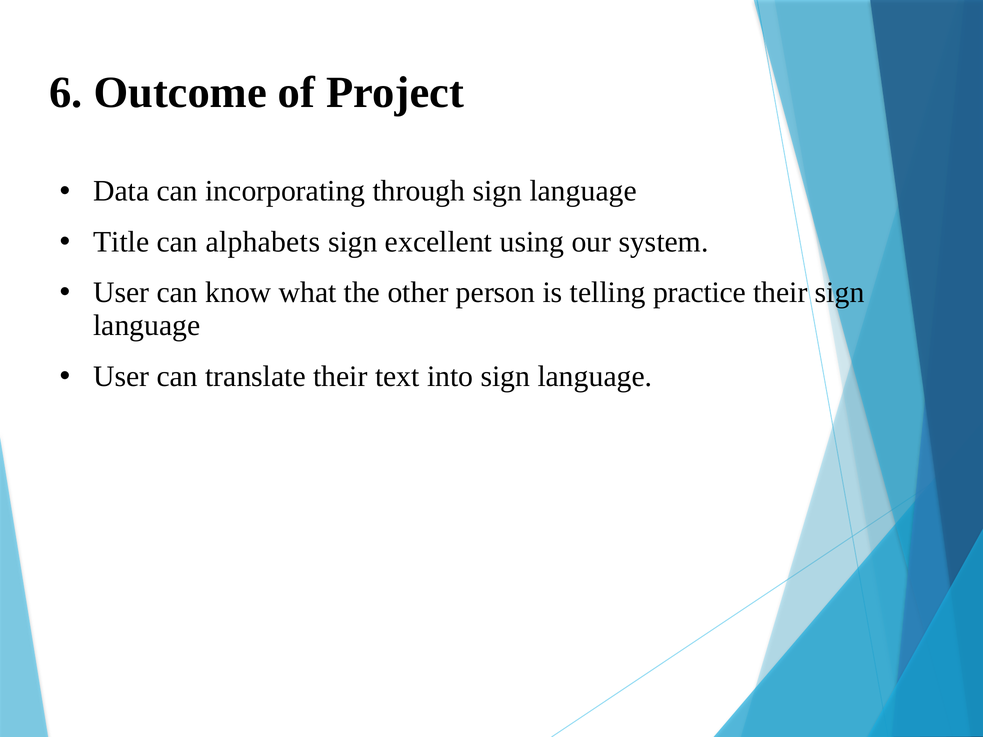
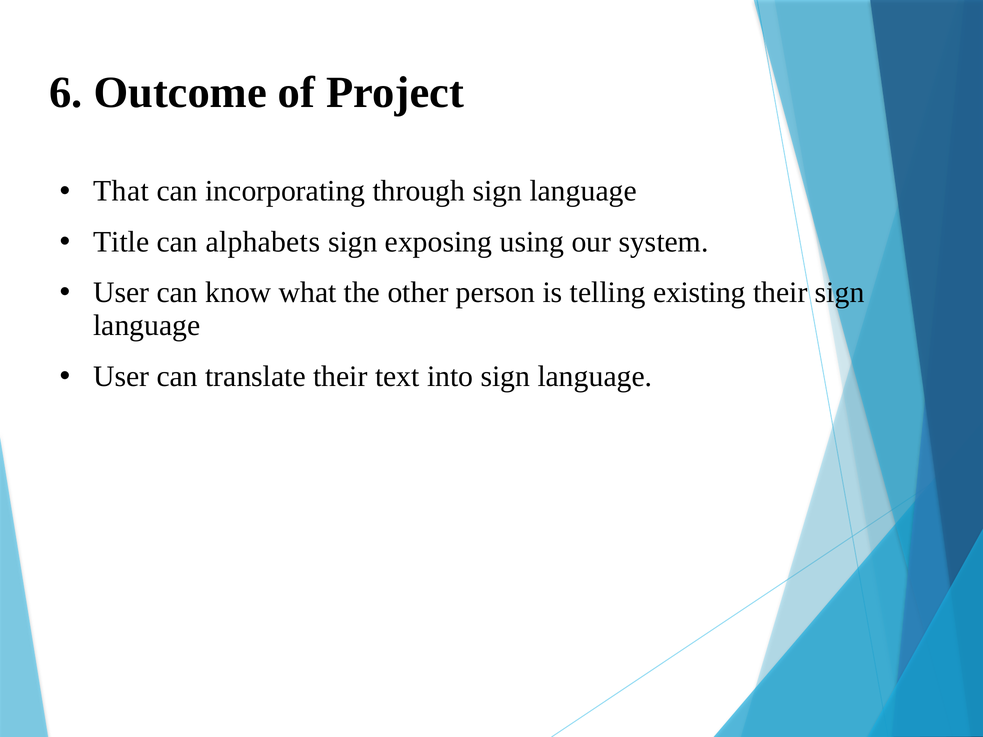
Data: Data -> That
excellent: excellent -> exposing
practice: practice -> existing
